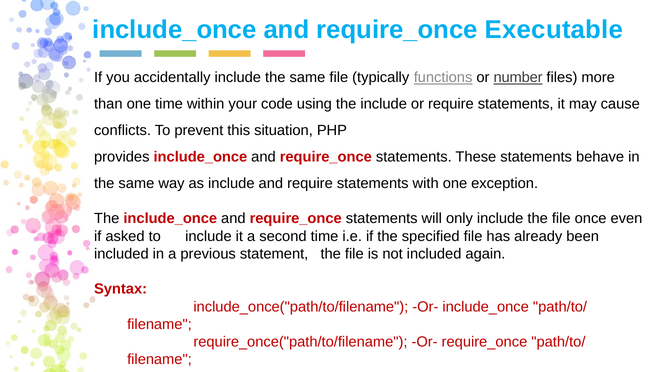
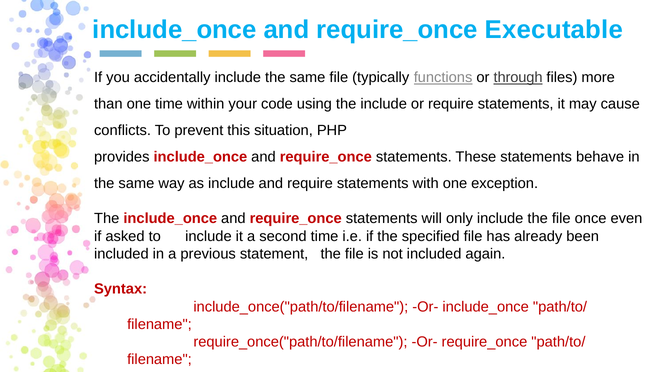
number: number -> through
